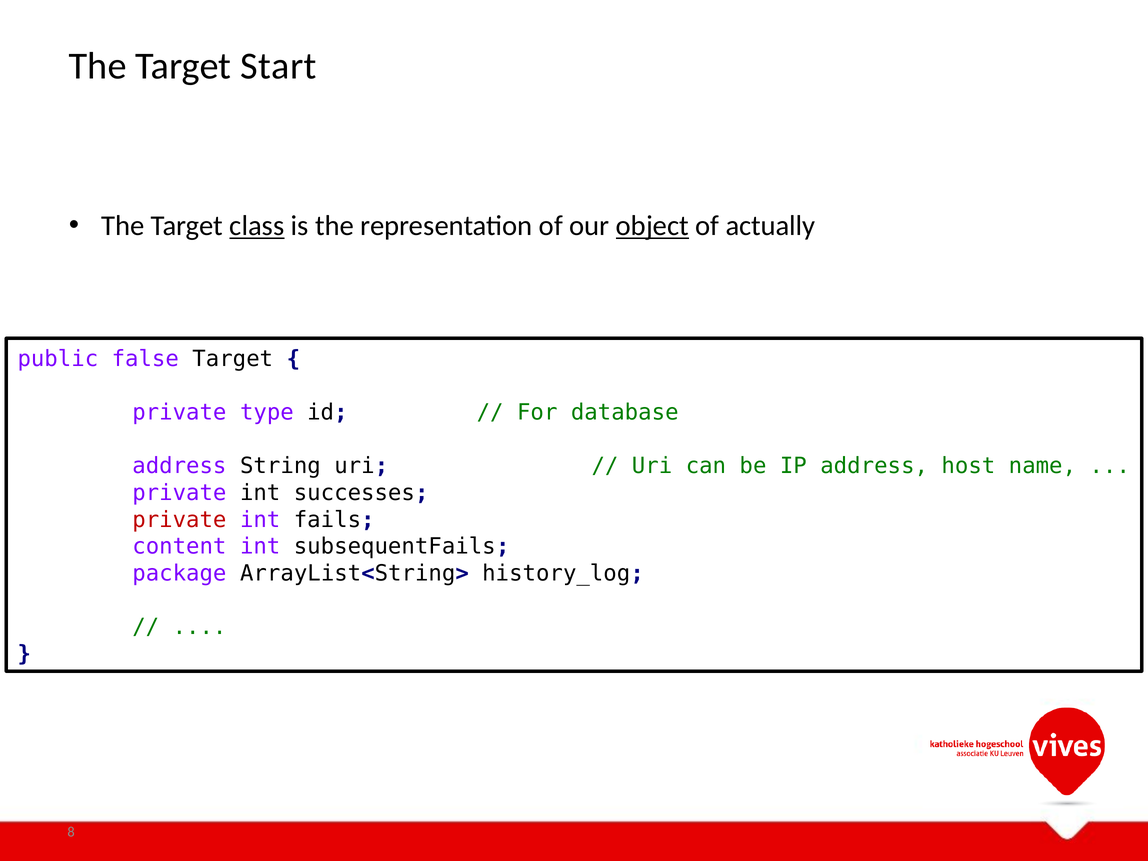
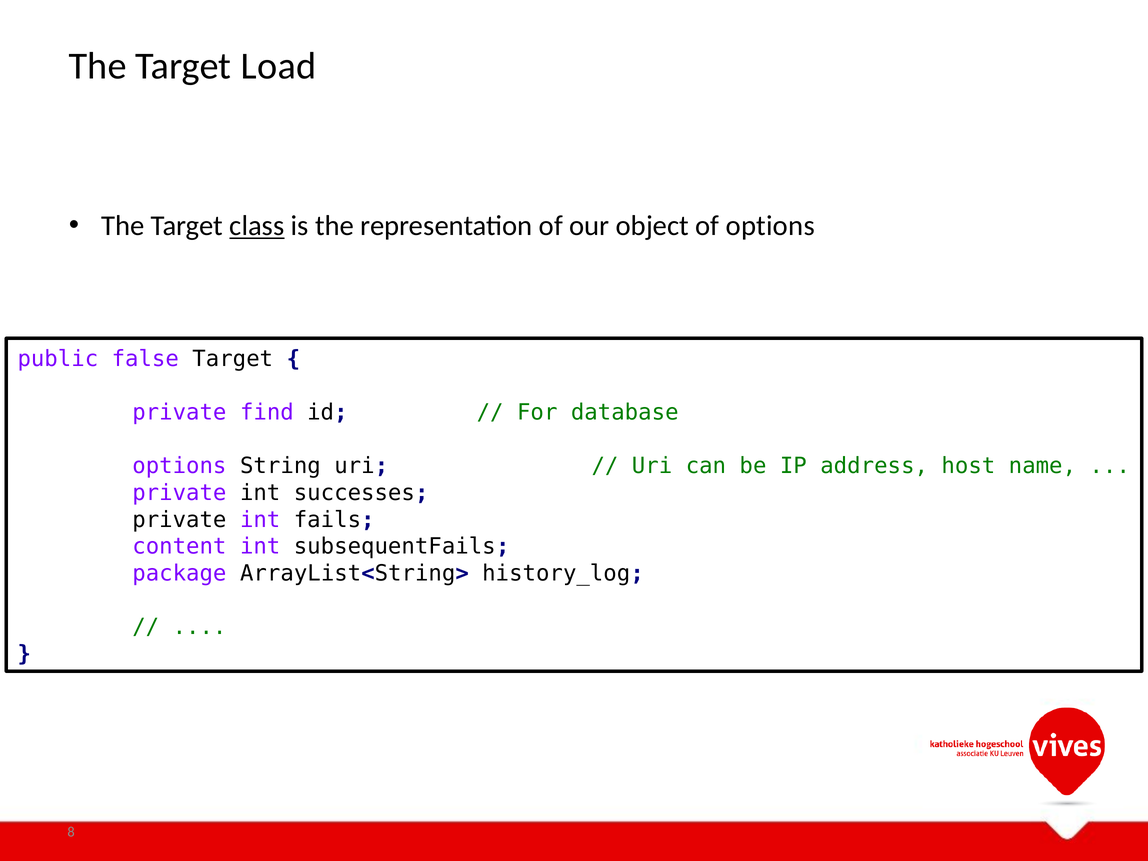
Start: Start -> Load
object underline: present -> none
of actually: actually -> options
type: type -> find
address at (179, 466): address -> options
private at (179, 520) colour: red -> black
